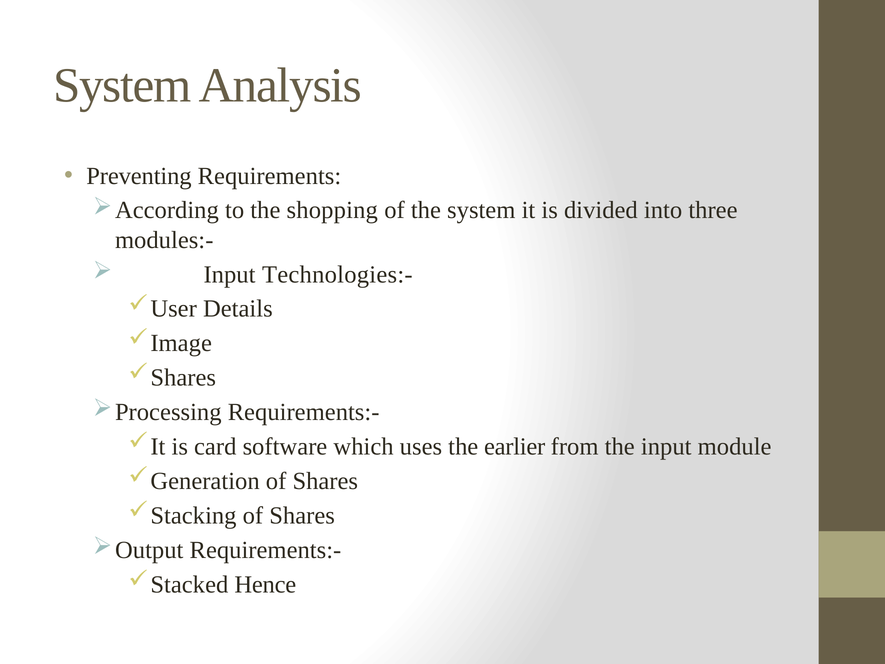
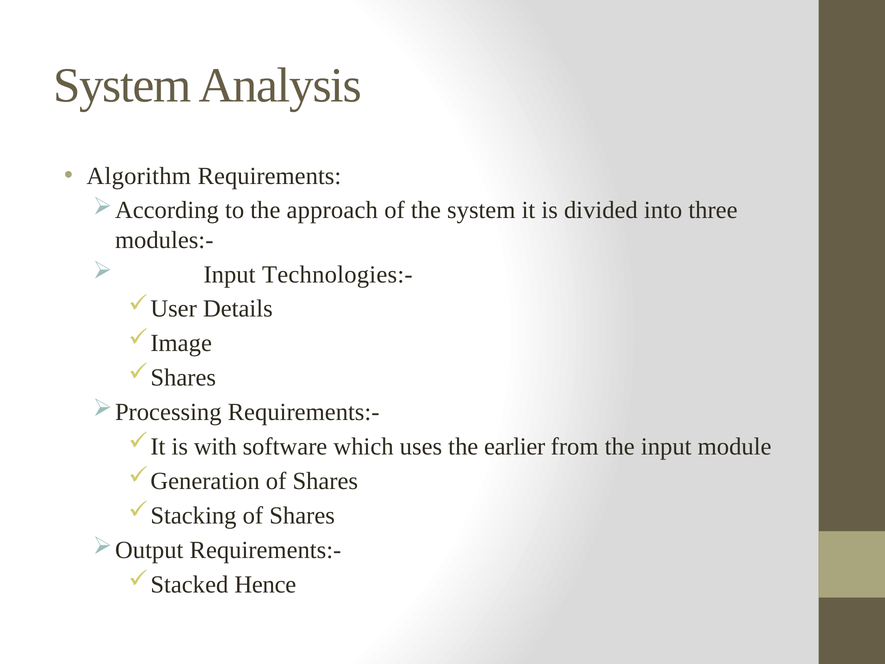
Preventing: Preventing -> Algorithm
shopping: shopping -> approach
card: card -> with
